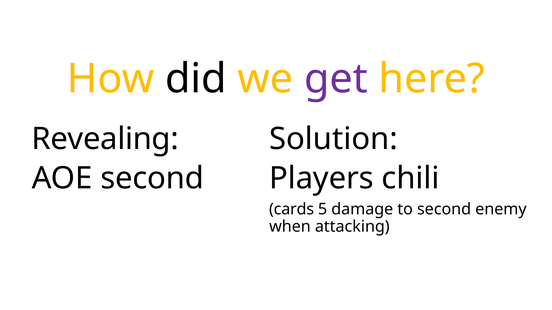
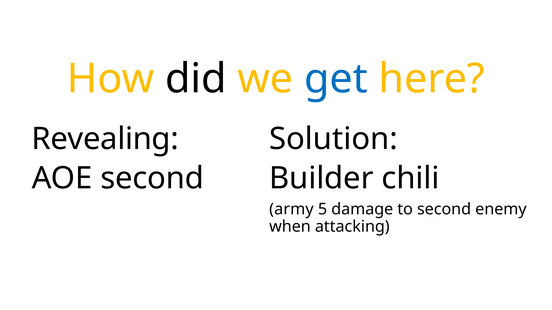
get colour: purple -> blue
Players: Players -> Builder
cards: cards -> army
